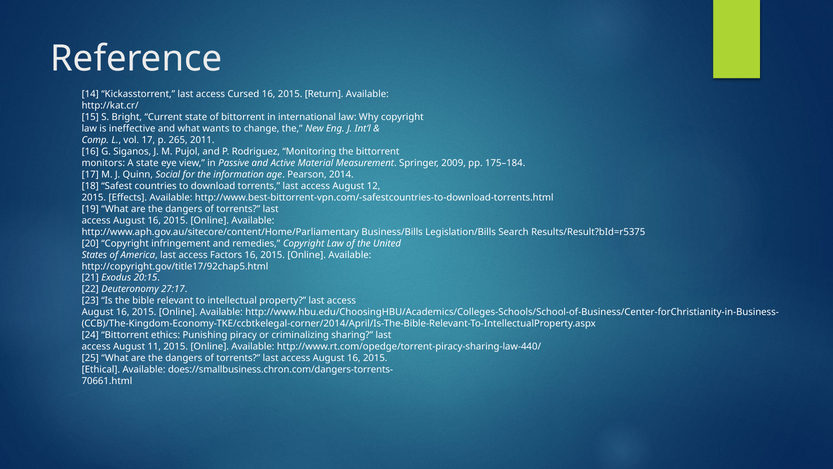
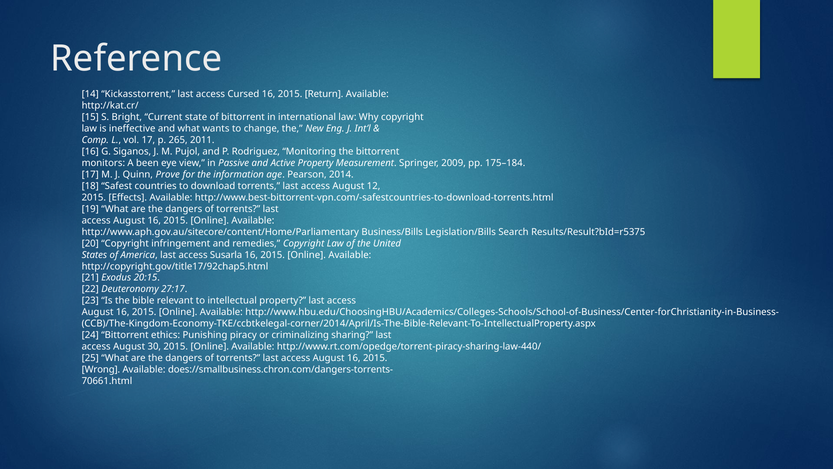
A state: state -> been
Active Material: Material -> Property
Social: Social -> Prove
Factors: Factors -> Susarla
11: 11 -> 30
Ethical: Ethical -> Wrong
